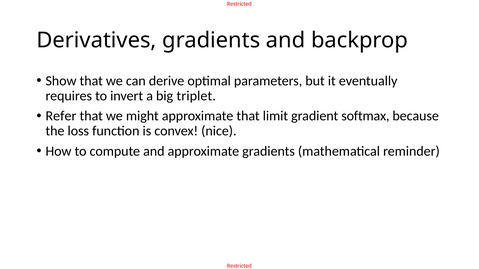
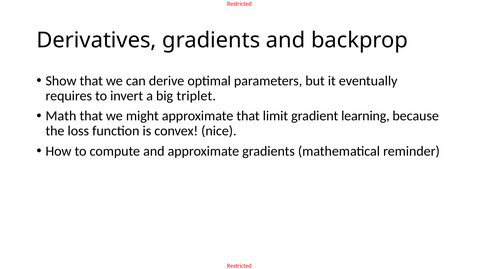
Refer: Refer -> Math
softmax: softmax -> learning
